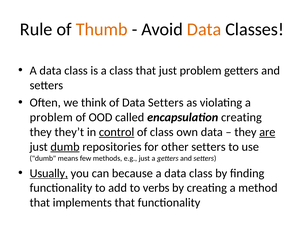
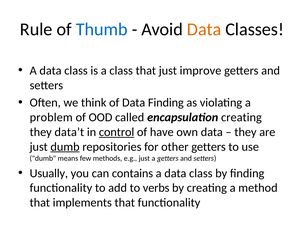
Thumb colour: orange -> blue
just problem: problem -> improve
Data Setters: Setters -> Finding
they’t: they’t -> data’t
of class: class -> have
are underline: present -> none
other setters: setters -> getters
Usually underline: present -> none
because: because -> contains
